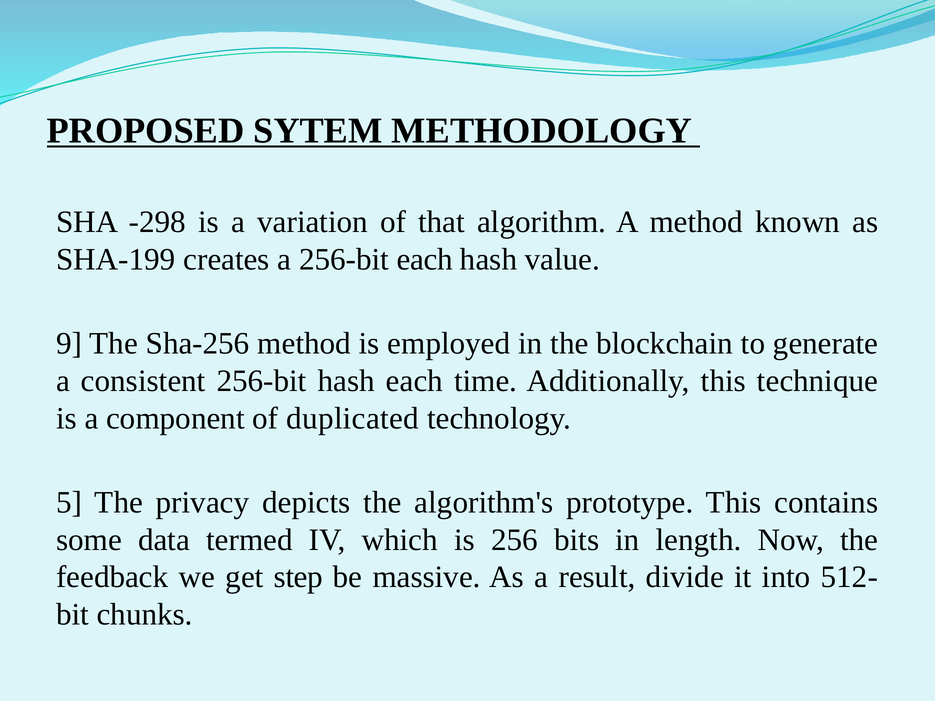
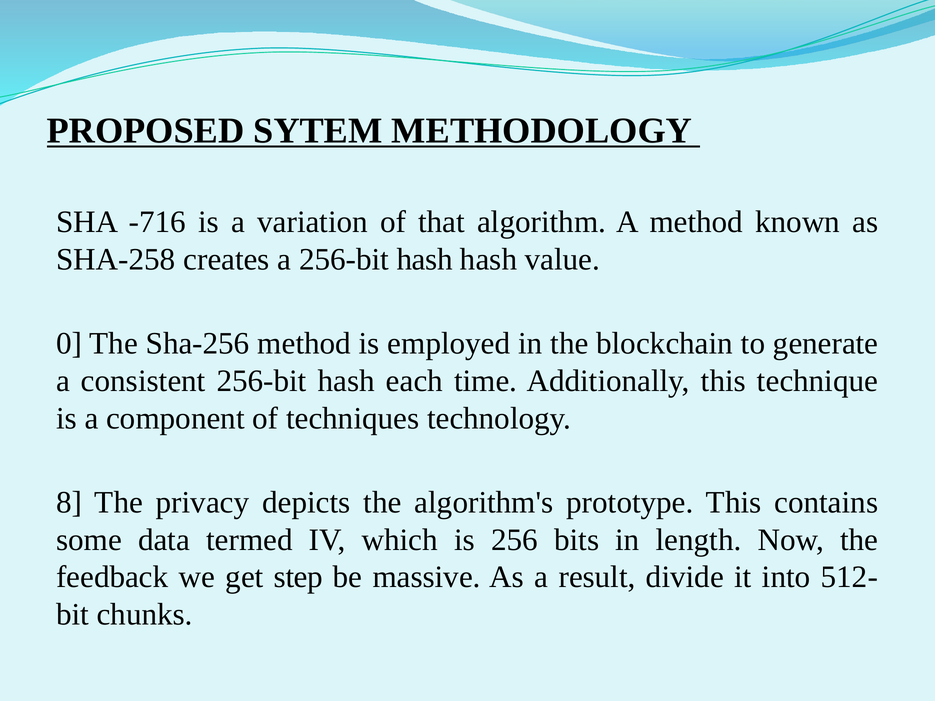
-298: -298 -> -716
SHA-199: SHA-199 -> SHA-258
a 256-bit each: each -> hash
9: 9 -> 0
duplicated: duplicated -> techniques
5: 5 -> 8
